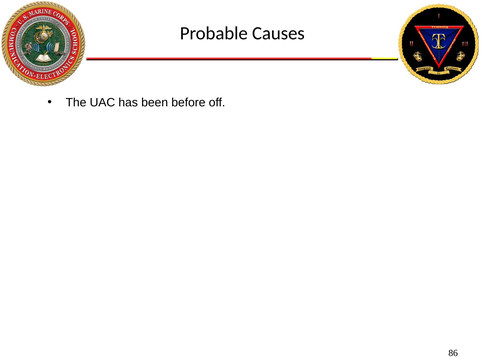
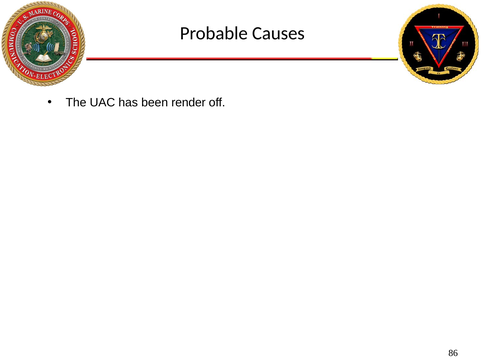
before: before -> render
